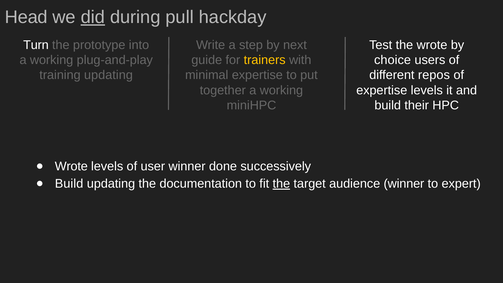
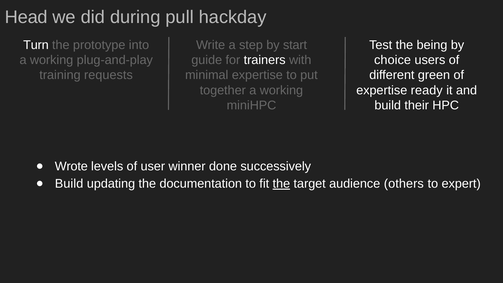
did underline: present -> none
next: next -> start
the wrote: wrote -> being
trainers colour: yellow -> white
training updating: updating -> requests
repos: repos -> green
expertise levels: levels -> ready
audience winner: winner -> others
